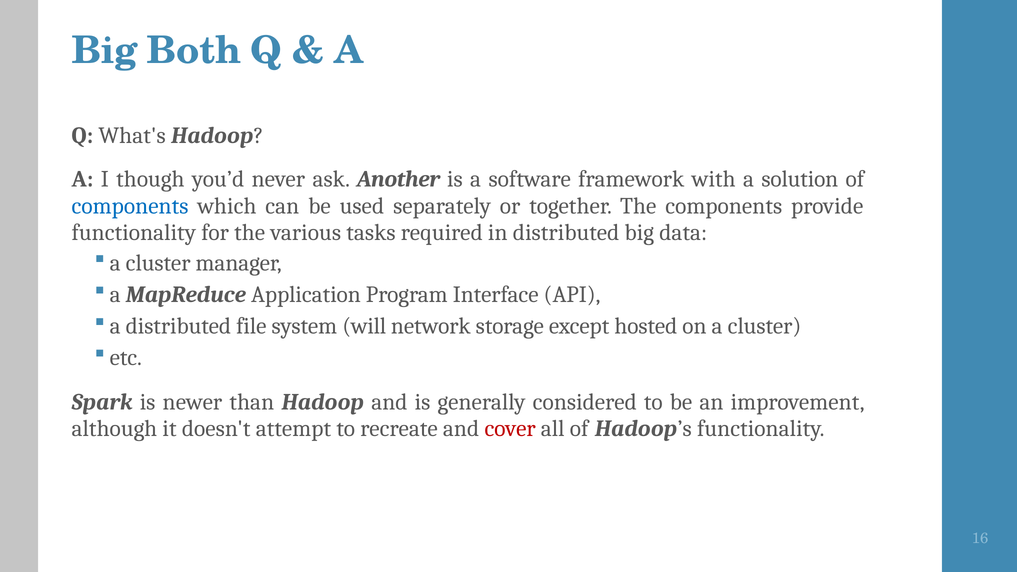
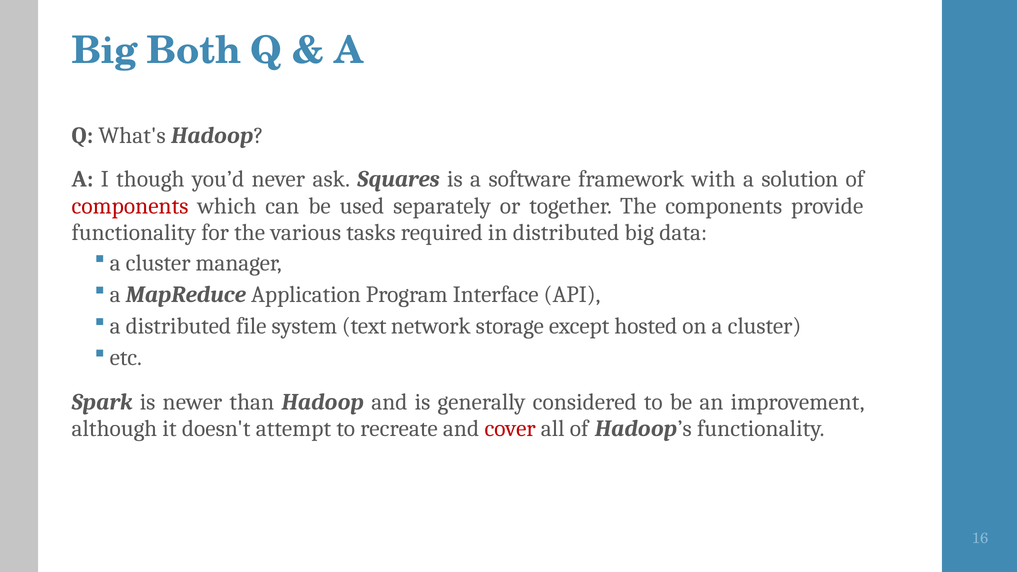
Another: Another -> Squares
components at (130, 206) colour: blue -> red
will: will -> text
